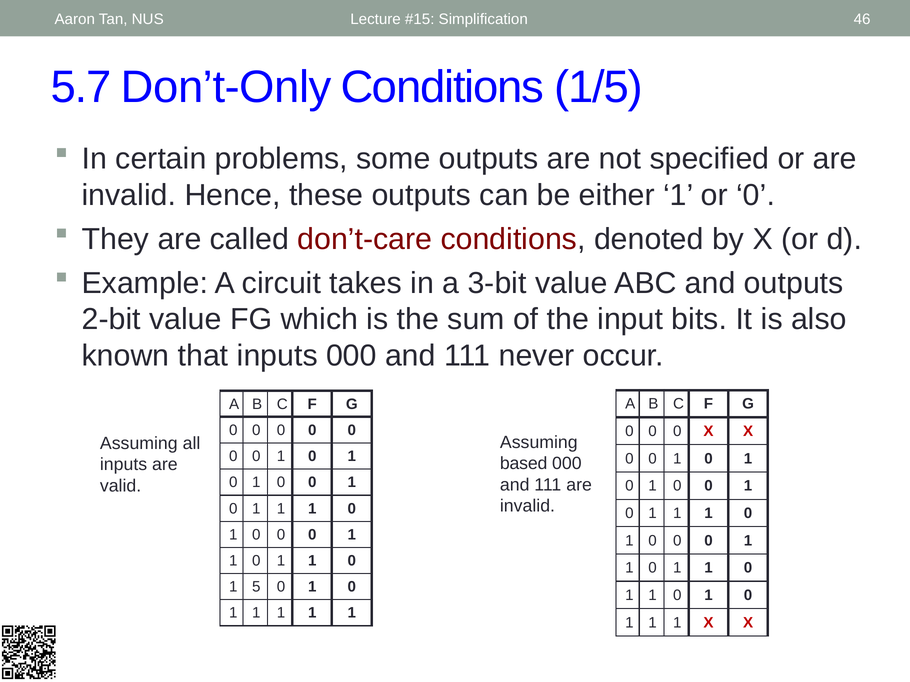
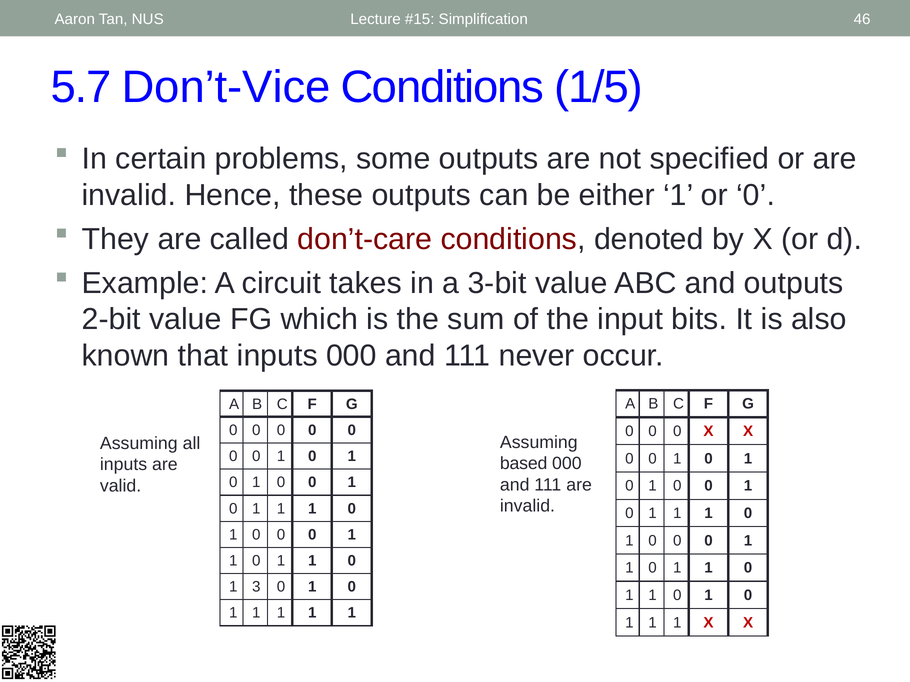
Don’t-Only: Don’t-Only -> Don’t-Vice
5: 5 -> 3
